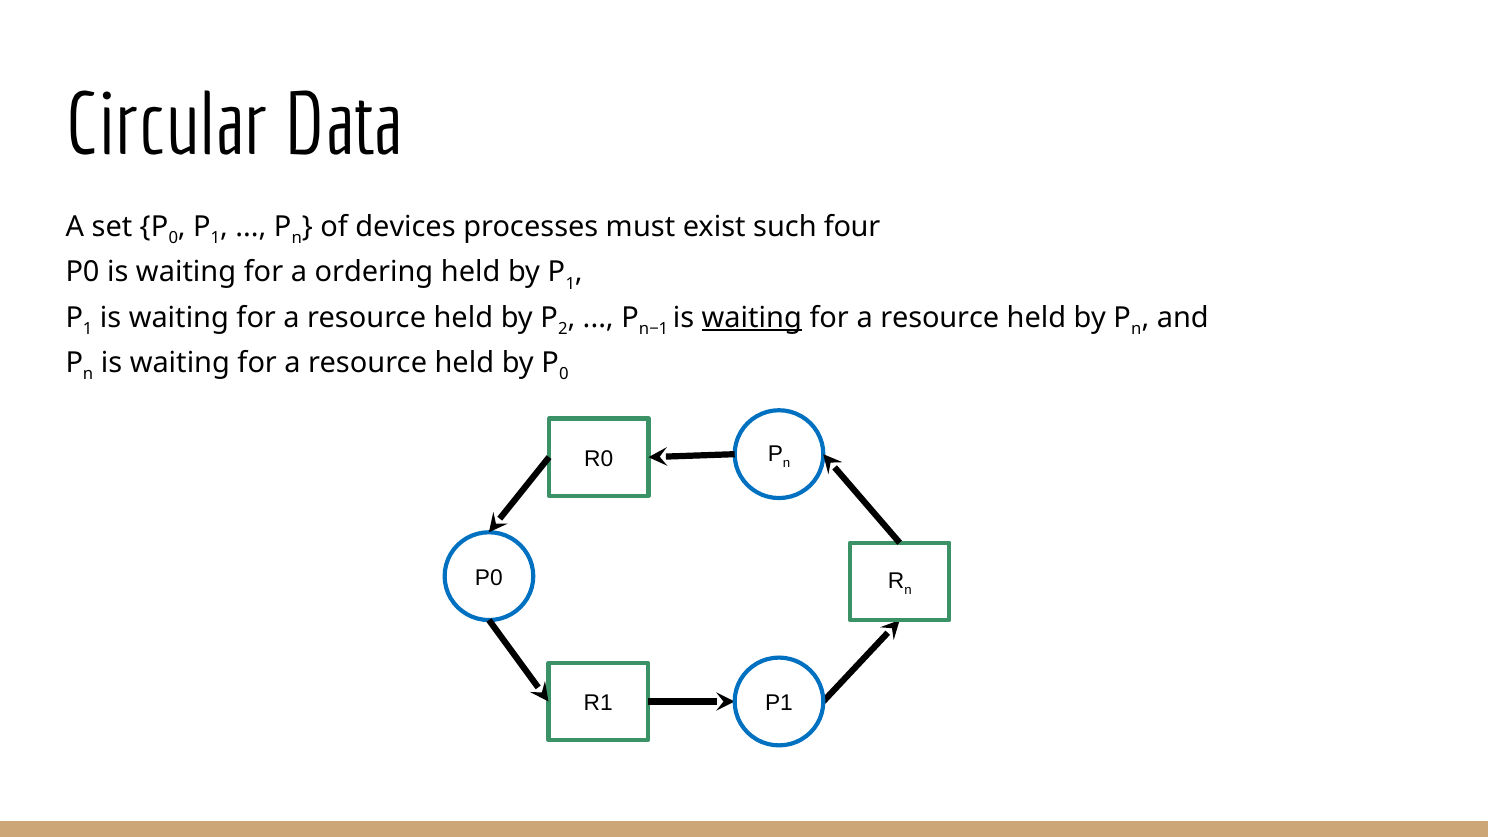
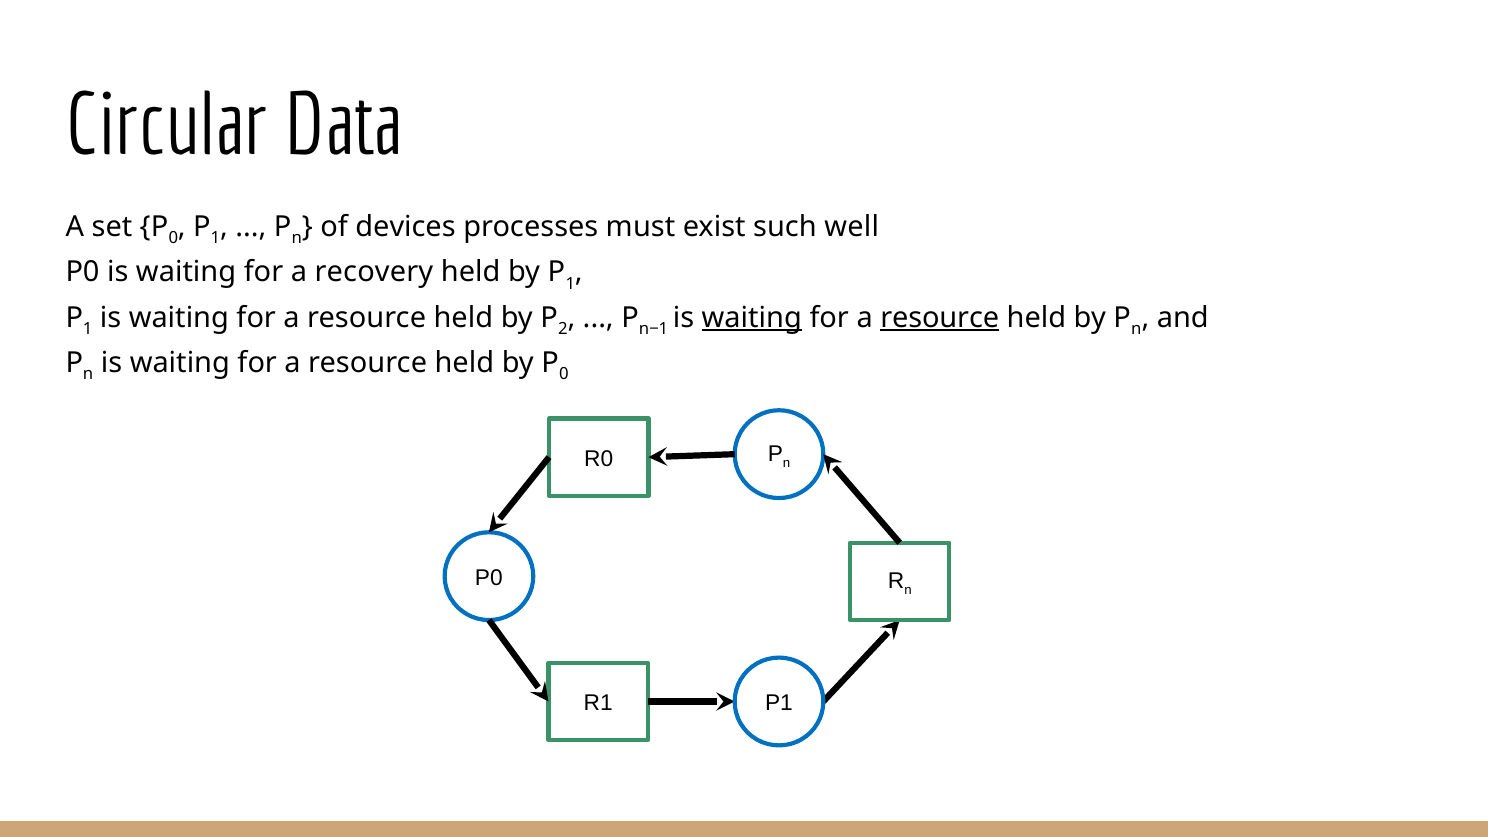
four: four -> well
ordering: ordering -> recovery
resource at (940, 318) underline: none -> present
